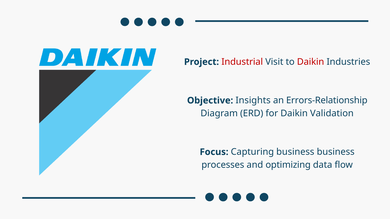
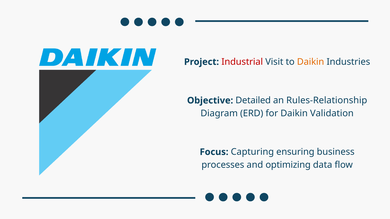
Daikin at (311, 62) colour: red -> orange
Insights: Insights -> Detailed
Errors-Relationship: Errors-Relationship -> Rules-Relationship
Capturing business: business -> ensuring
